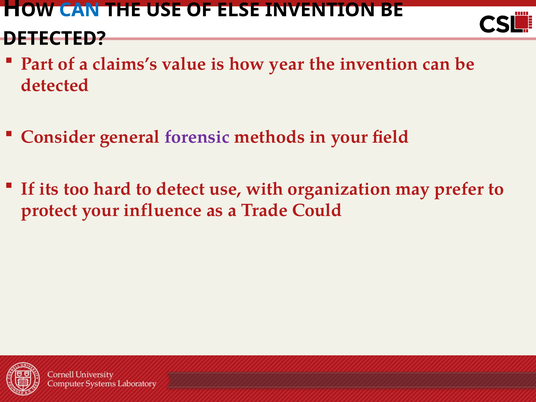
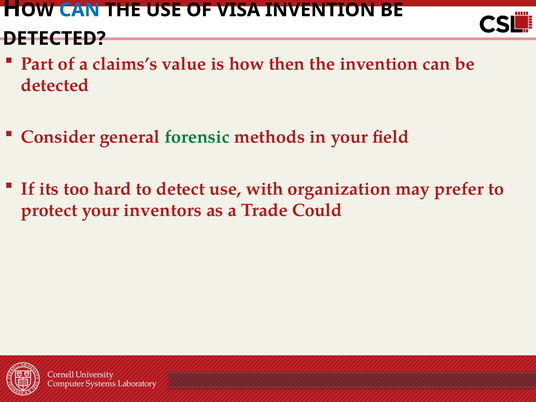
ELSE: ELSE -> VISA
year: year -> then
forensic colour: purple -> green
influence: influence -> inventors
